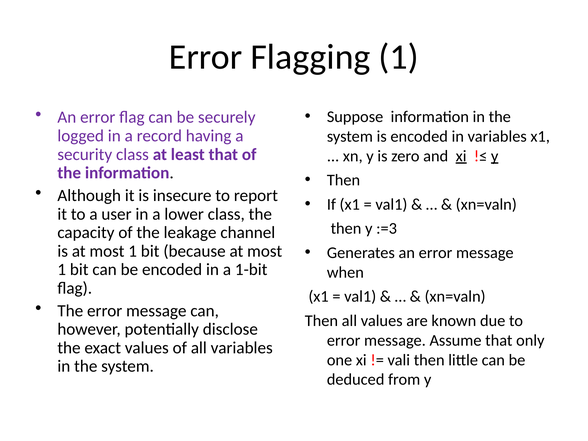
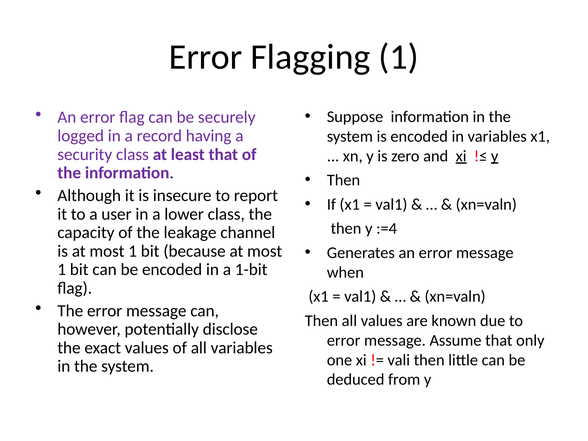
:=3: :=3 -> :=4
